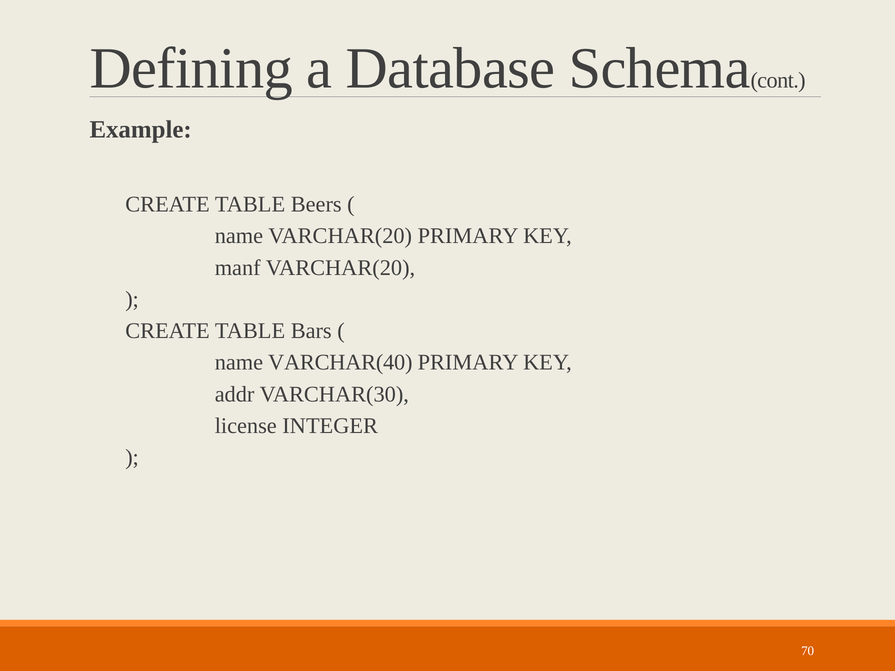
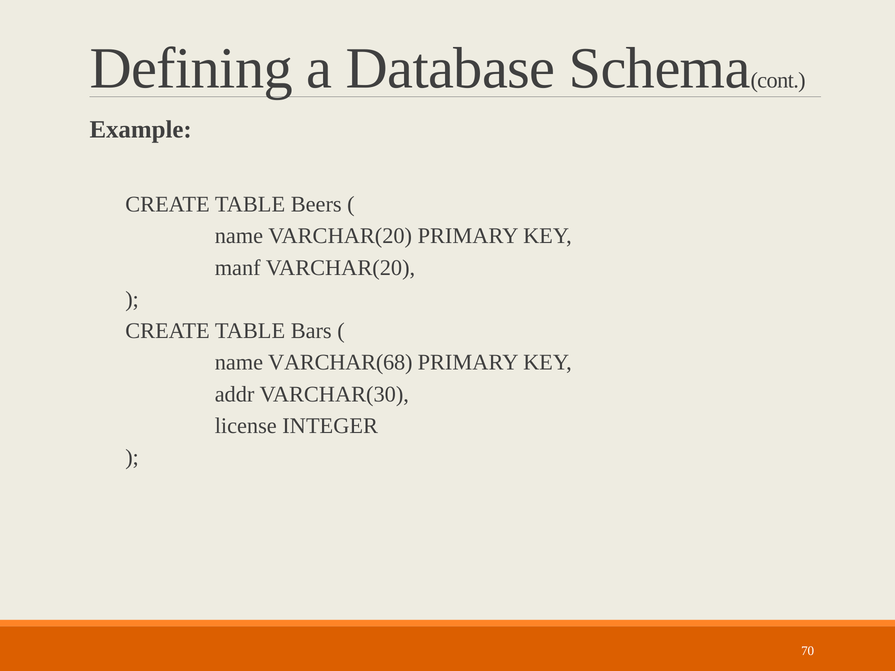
VARCHAR(40: VARCHAR(40 -> VARCHAR(68
